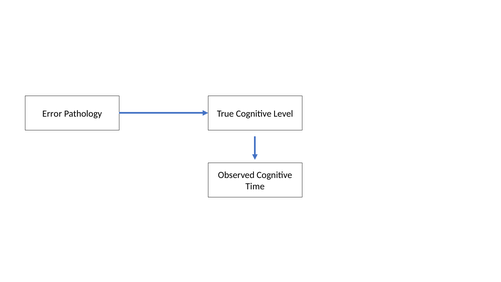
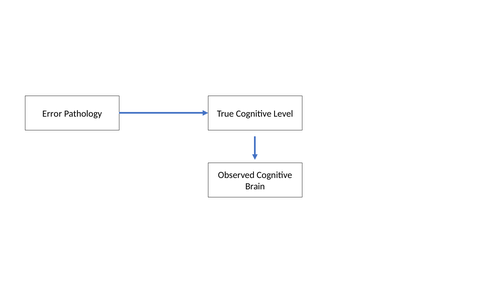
Time: Time -> Brain
